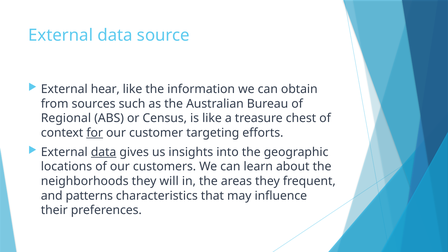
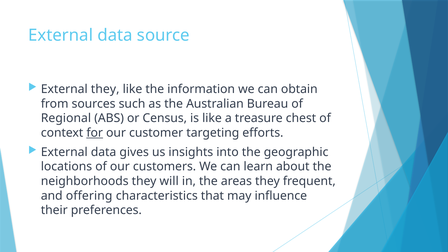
External hear: hear -> they
data at (104, 152) underline: present -> none
patterns: patterns -> offering
